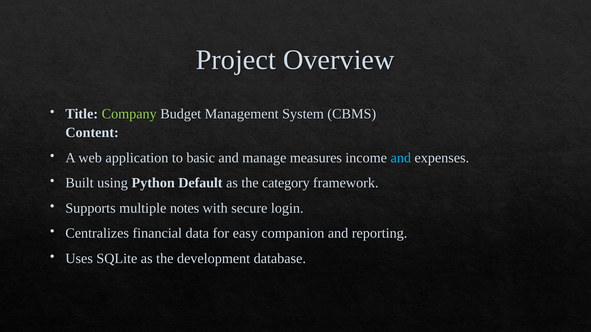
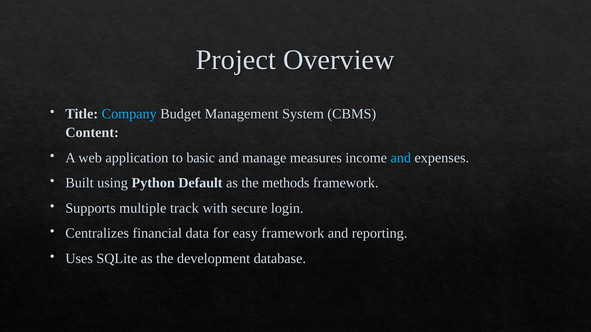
Company colour: light green -> light blue
category: category -> methods
notes: notes -> track
easy companion: companion -> framework
